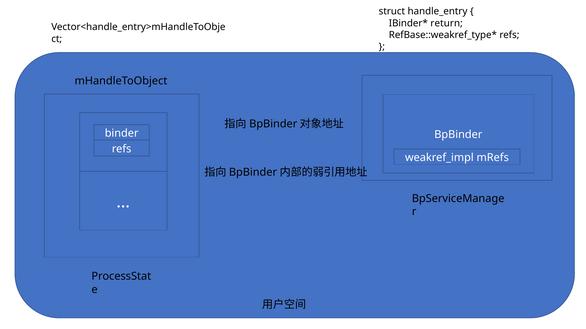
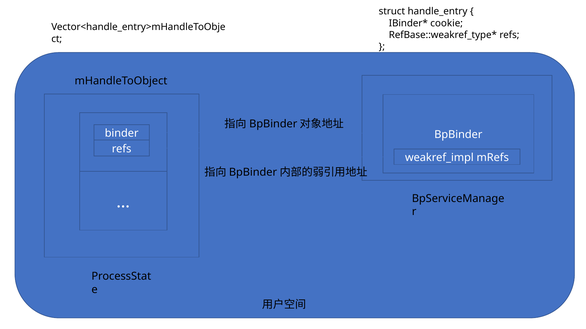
return: return -> cookie
